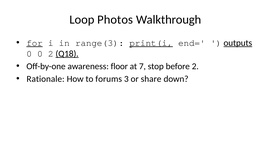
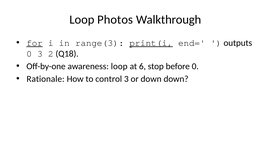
outputs underline: present -> none
0 0: 0 -> 3
Q18 underline: present -> none
awareness floor: floor -> loop
7: 7 -> 6
before 2: 2 -> 0
forums: forums -> control
or share: share -> down
